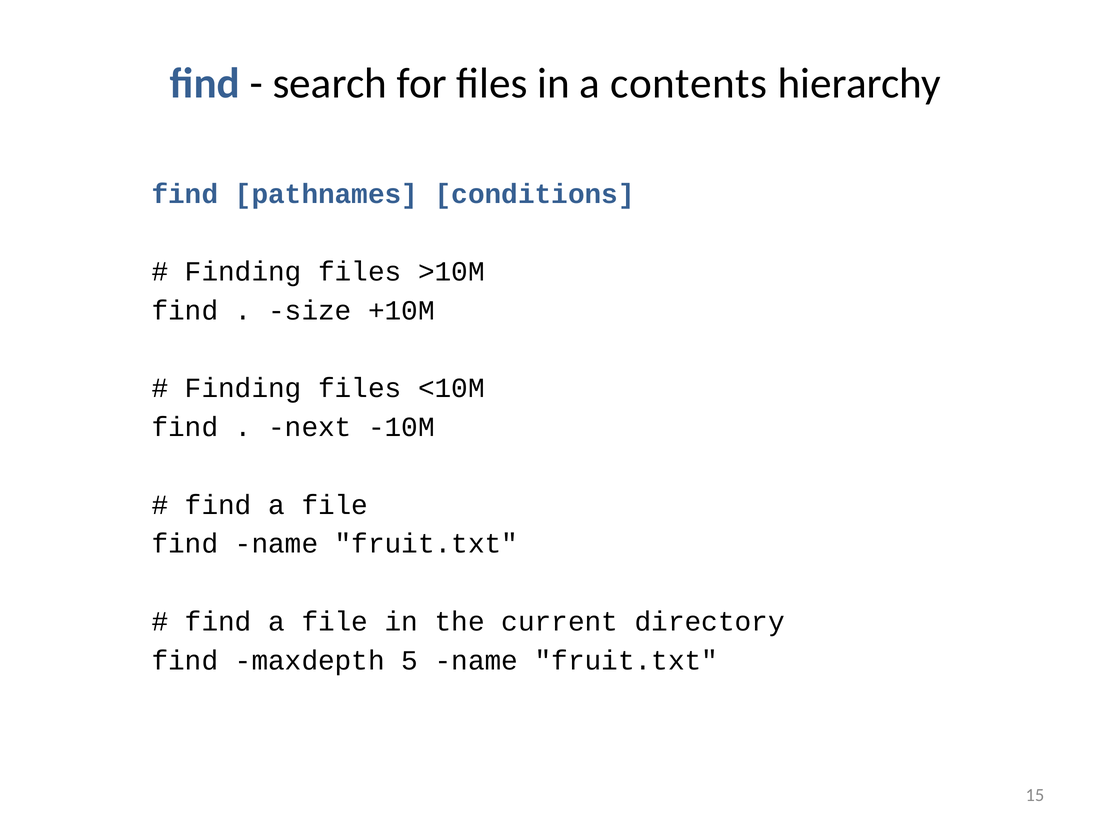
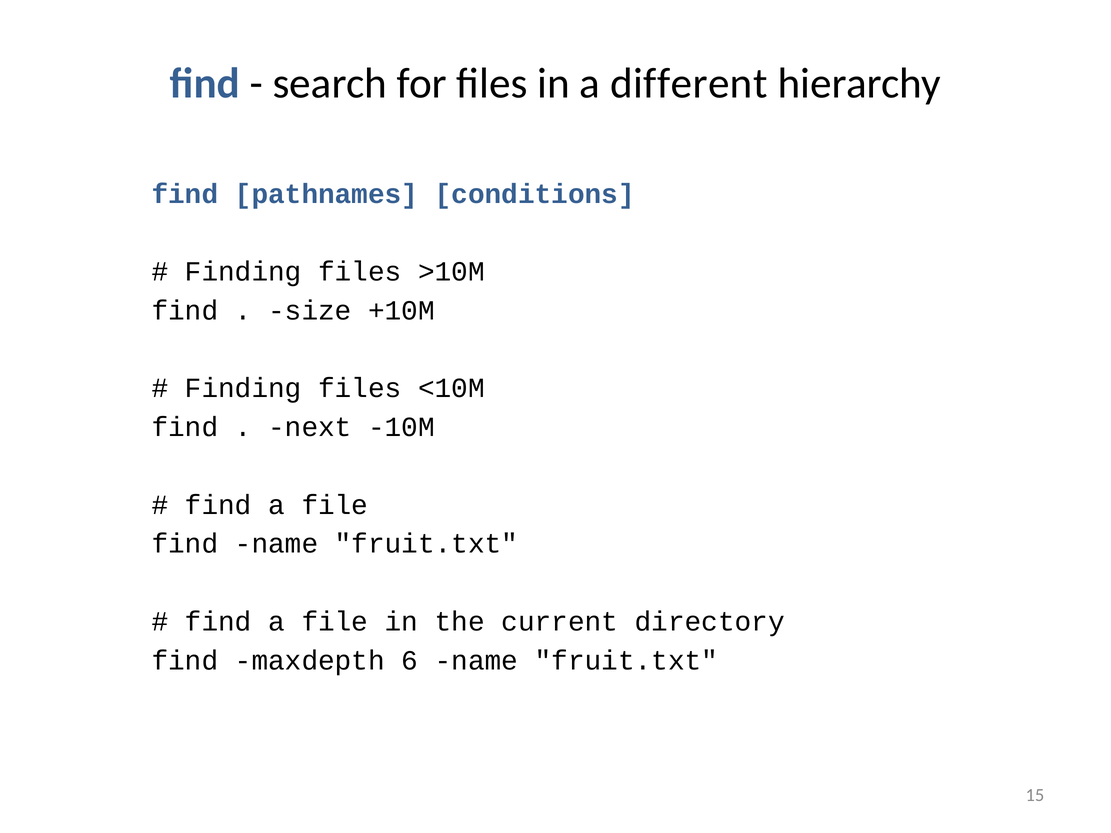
contents: contents -> different
5: 5 -> 6
